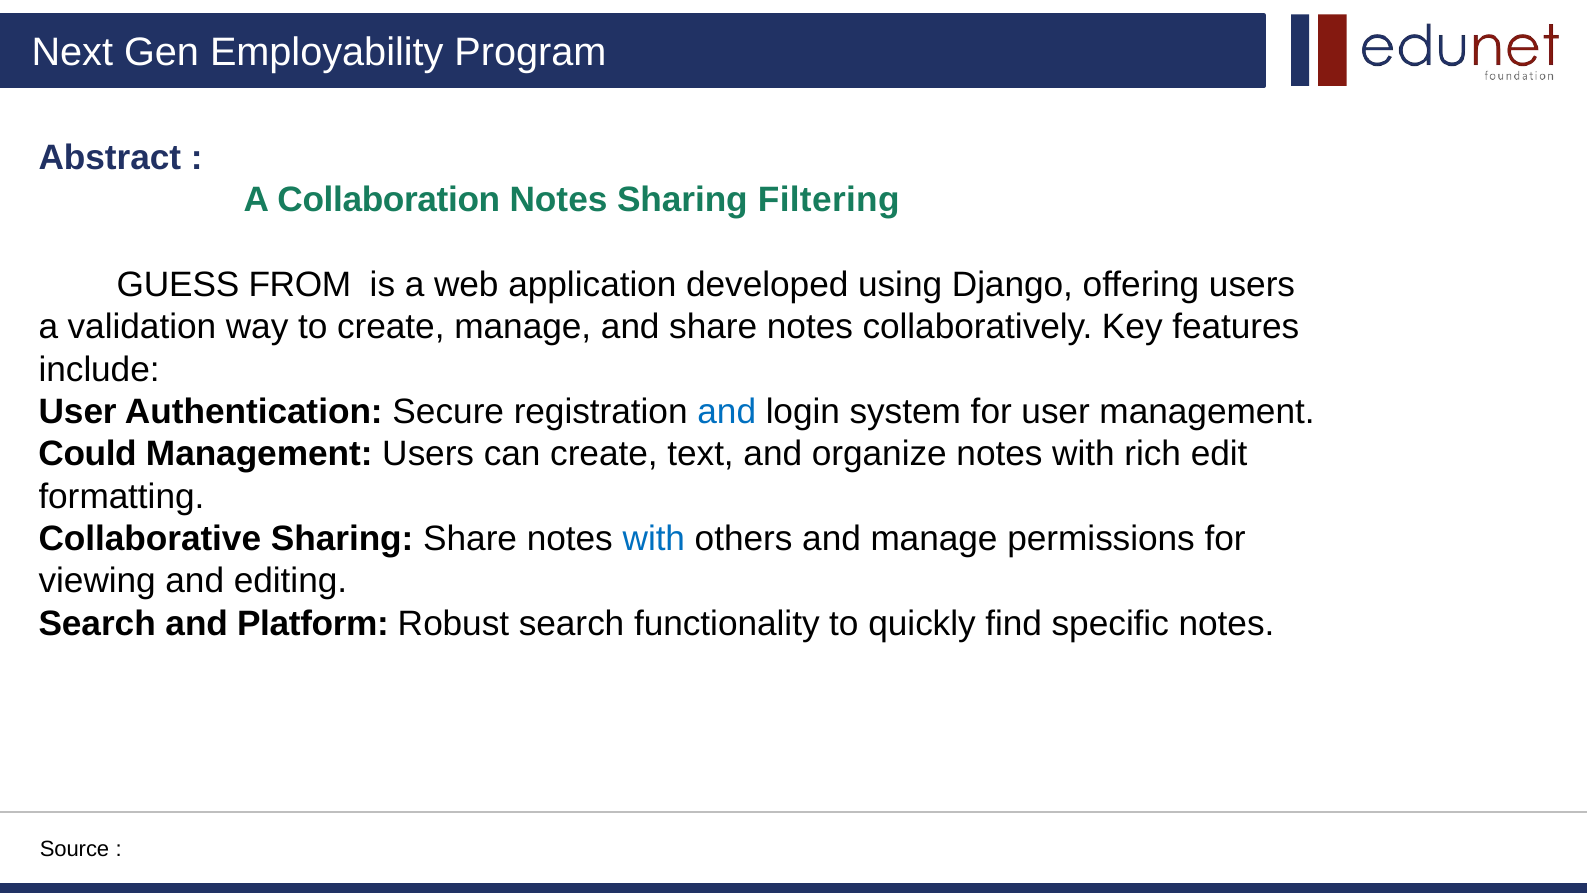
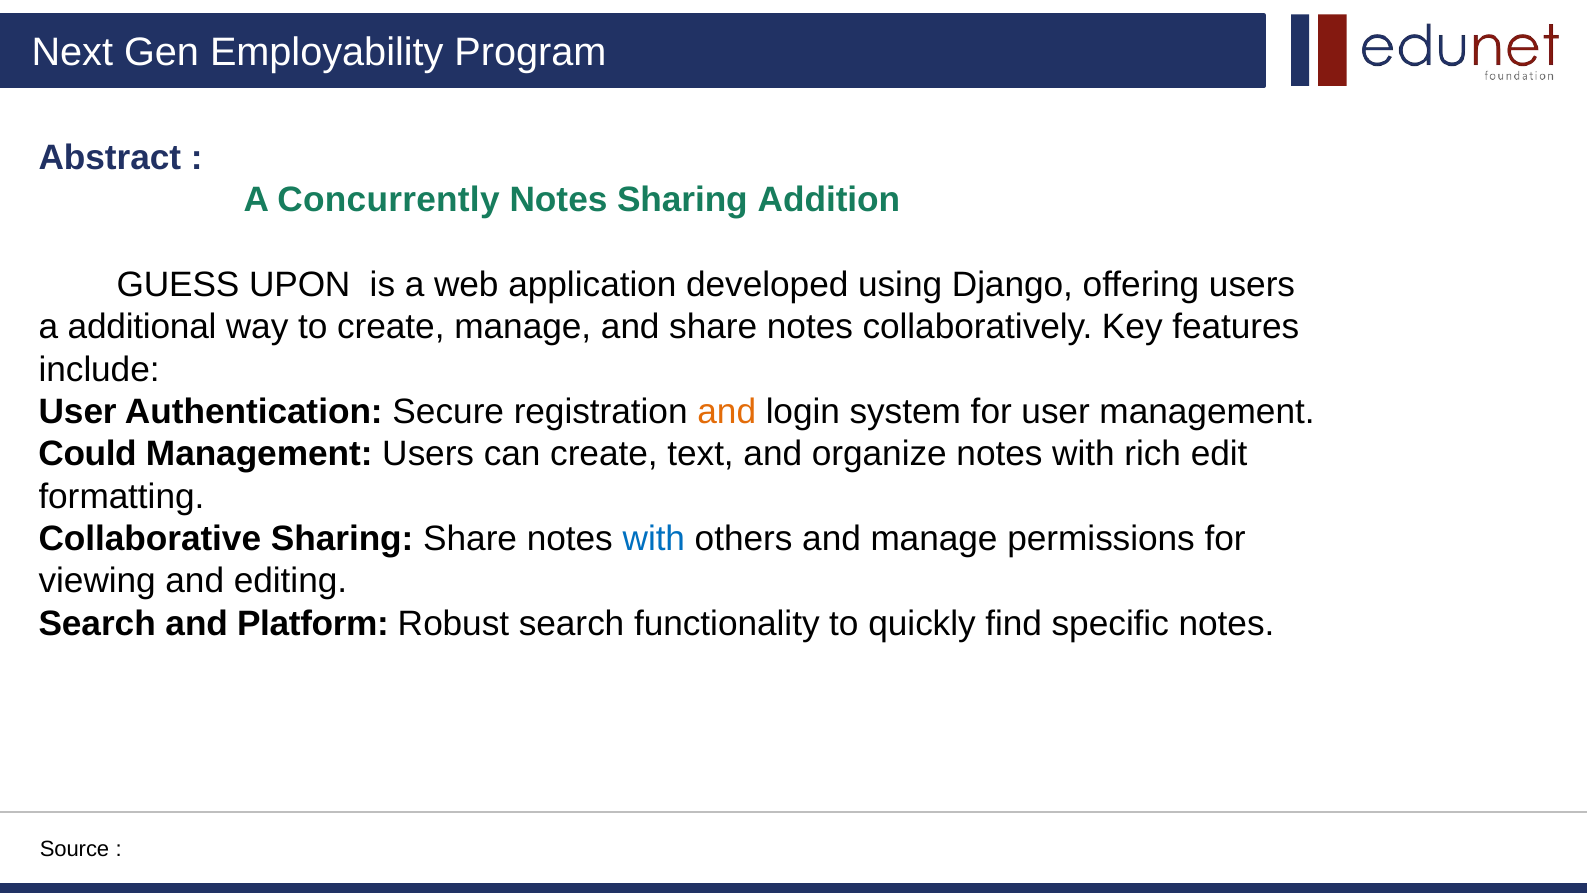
Collaboration: Collaboration -> Concurrently
Filtering: Filtering -> Addition
FROM: FROM -> UPON
validation: validation -> additional
and at (727, 412) colour: blue -> orange
